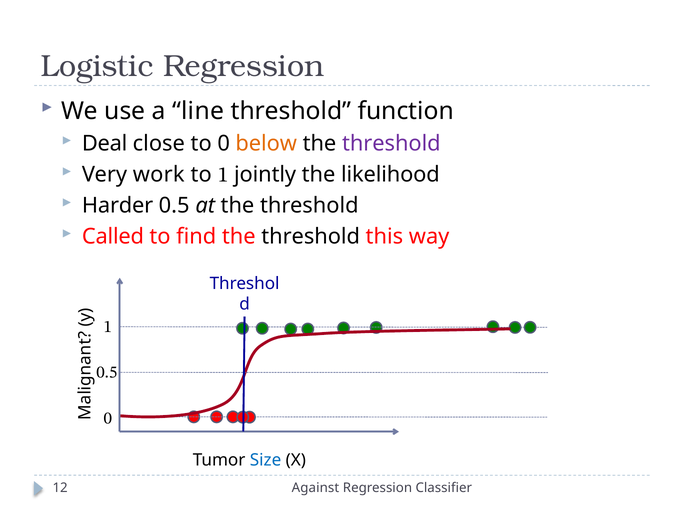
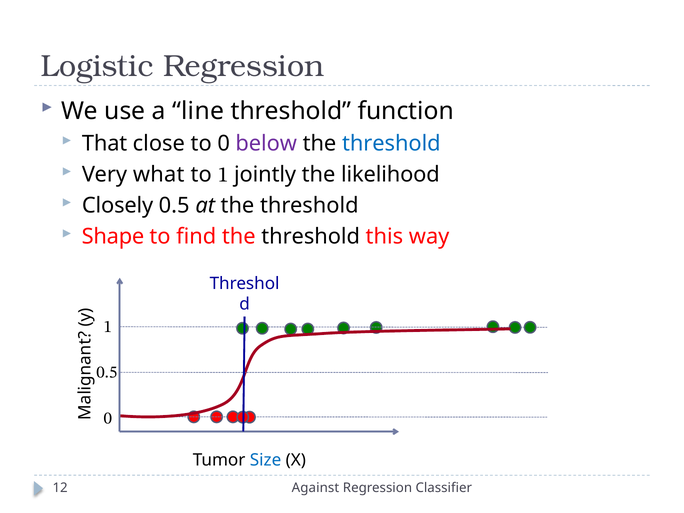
Deal: Deal -> That
below colour: orange -> purple
threshold at (391, 144) colour: purple -> blue
work: work -> what
Harder: Harder -> Closely
Called: Called -> Shape
